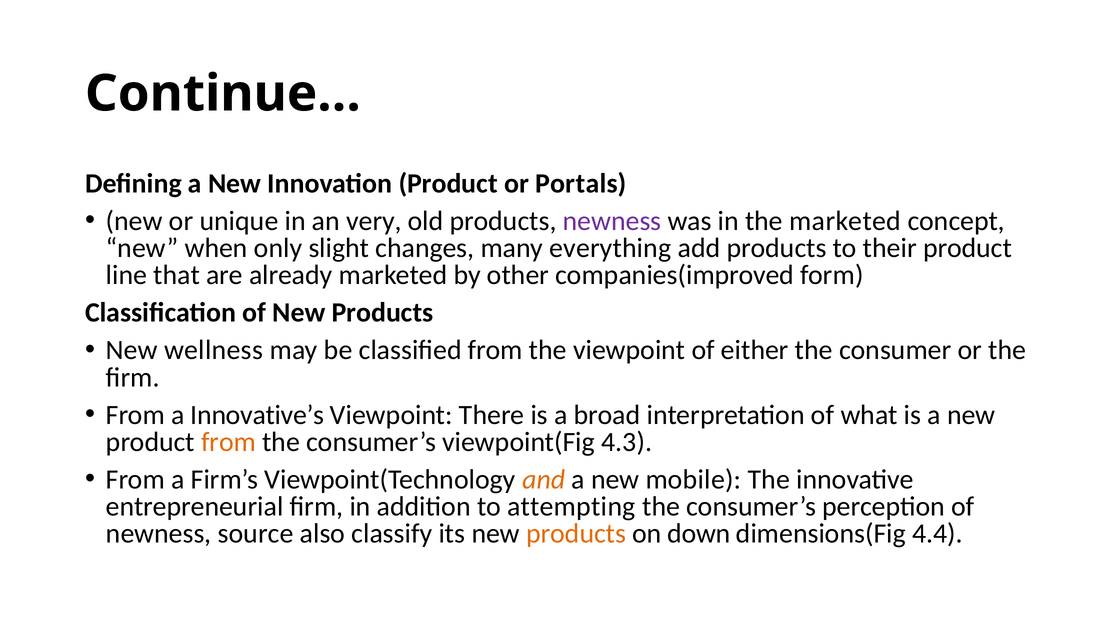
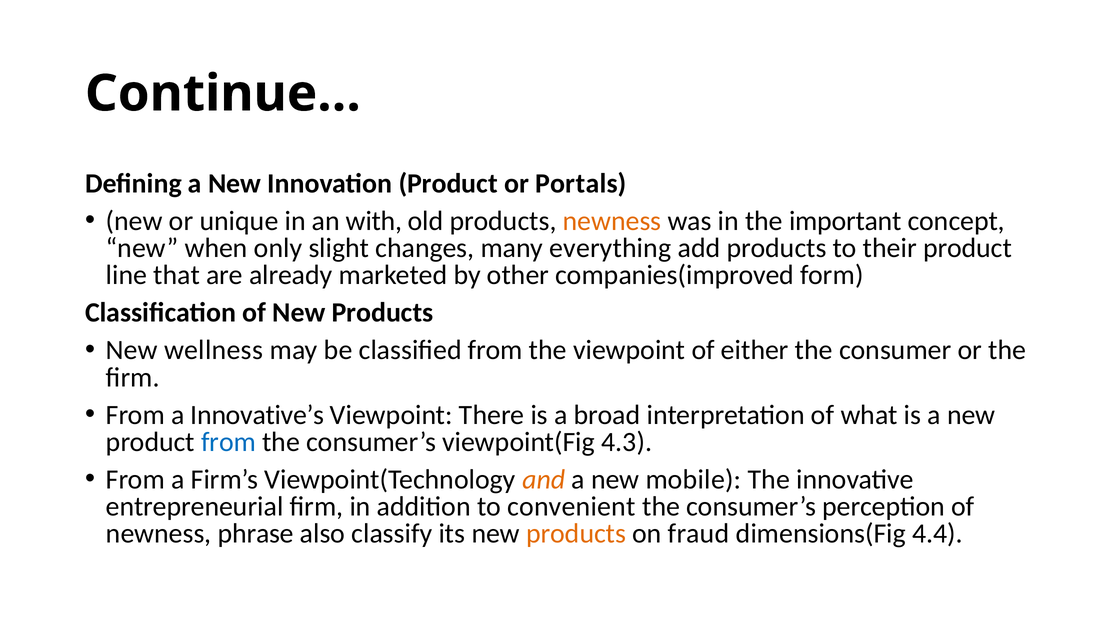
very: very -> with
newness at (612, 221) colour: purple -> orange
the marketed: marketed -> important
from at (228, 442) colour: orange -> blue
attempting: attempting -> convenient
source: source -> phrase
down: down -> fraud
